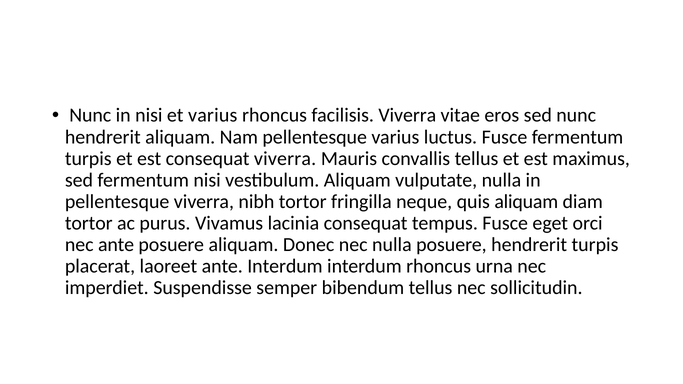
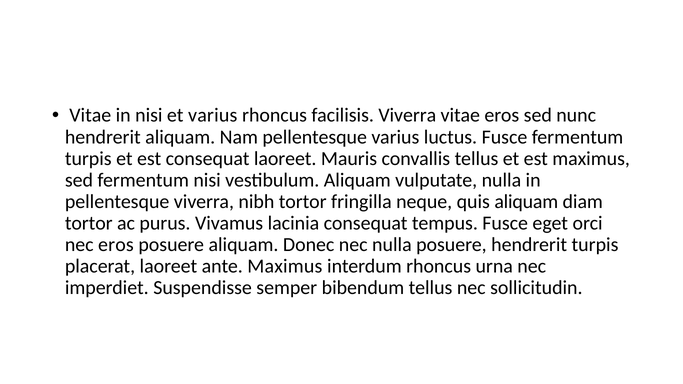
Nunc at (90, 115): Nunc -> Vitae
consequat viverra: viverra -> laoreet
nec ante: ante -> eros
ante Interdum: Interdum -> Maximus
